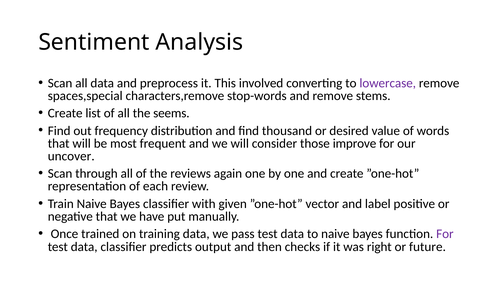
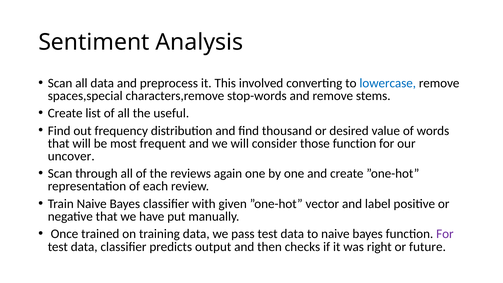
lowercase colour: purple -> blue
seems: seems -> useful
those improve: improve -> function
